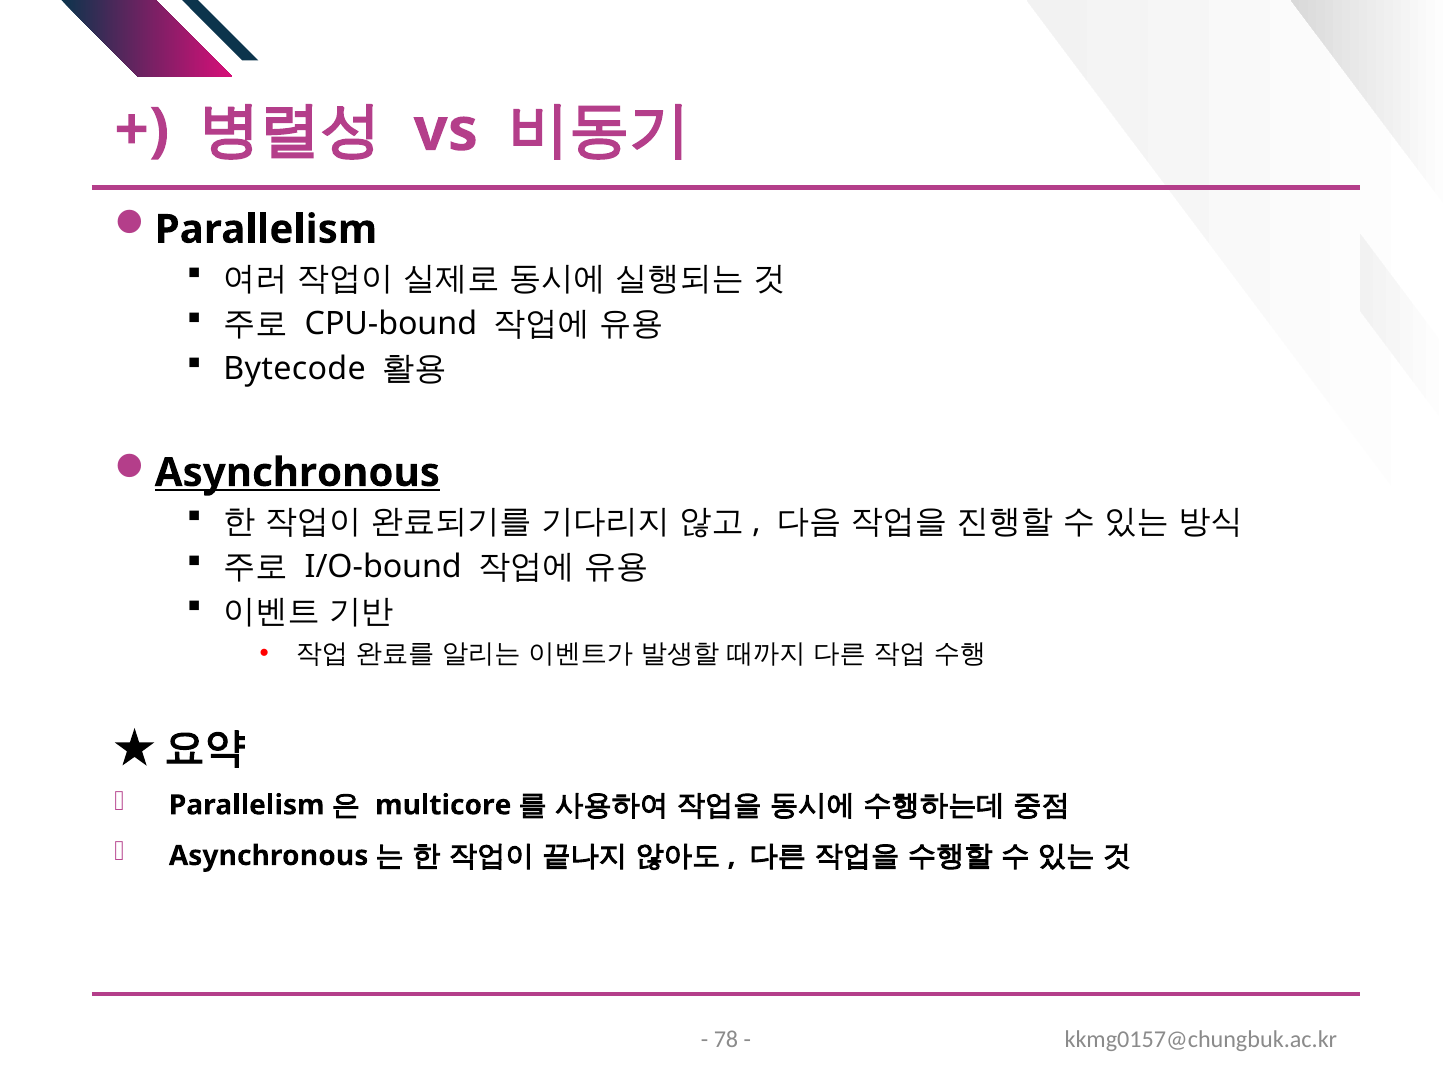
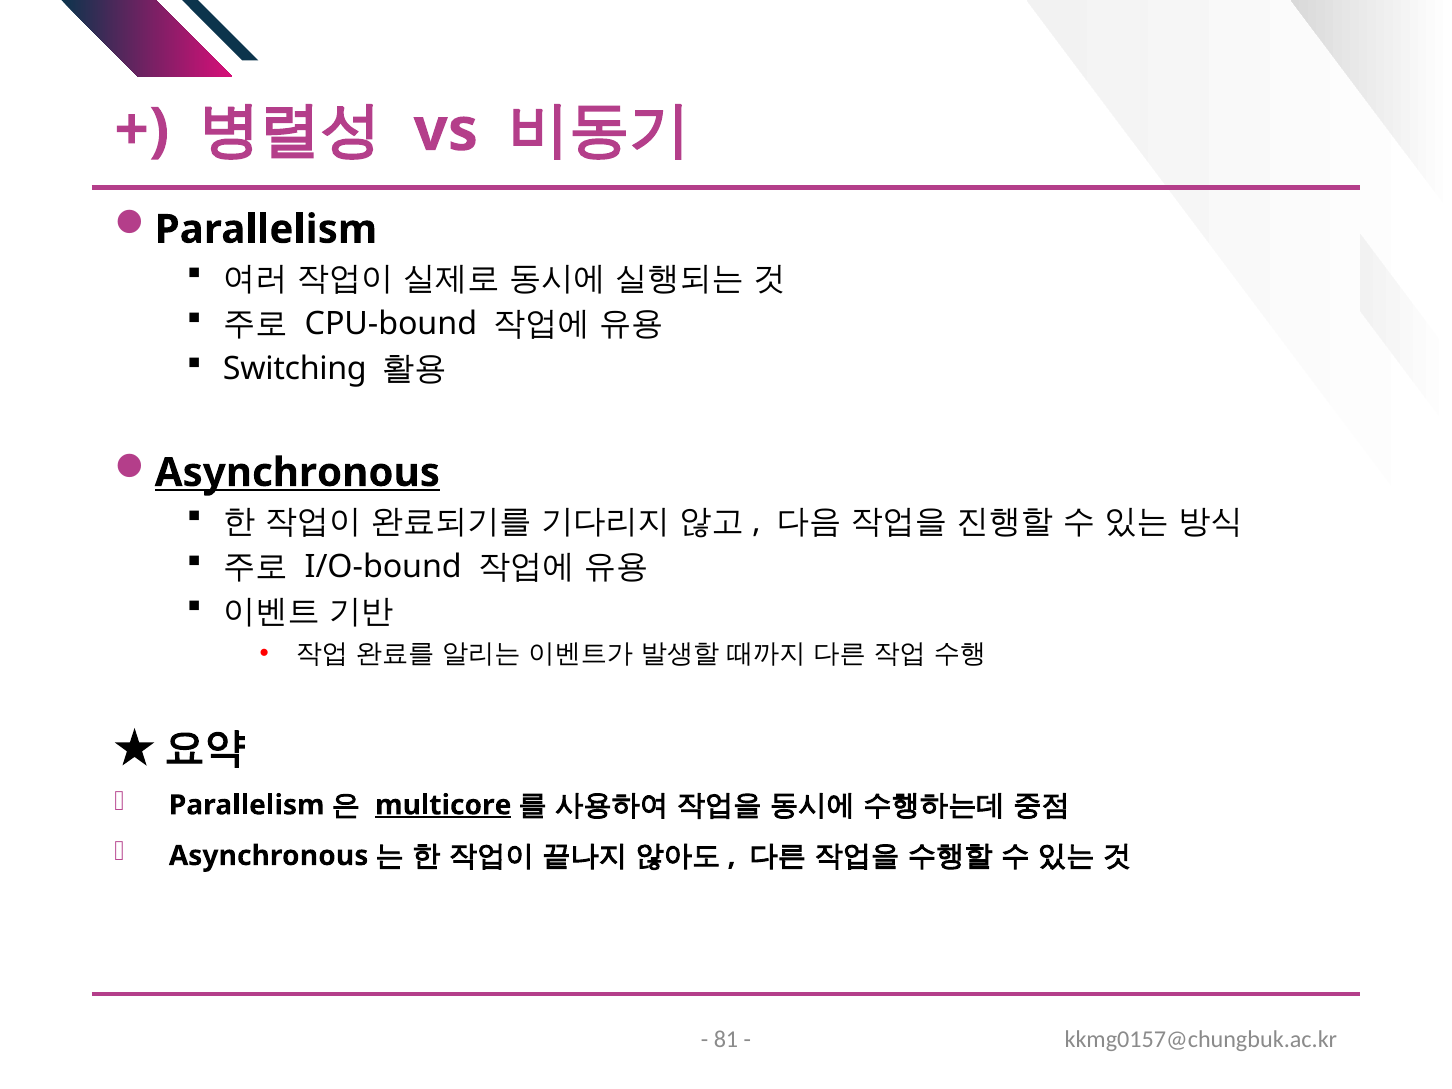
Bytecode: Bytecode -> Switching
multicore underline: none -> present
78: 78 -> 81
